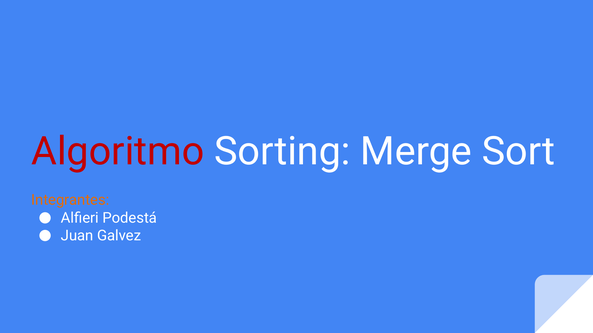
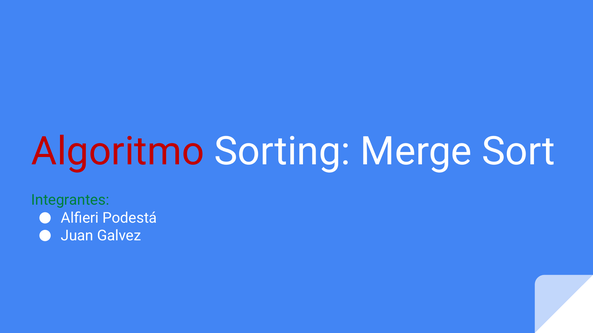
Integrantes colour: orange -> green
